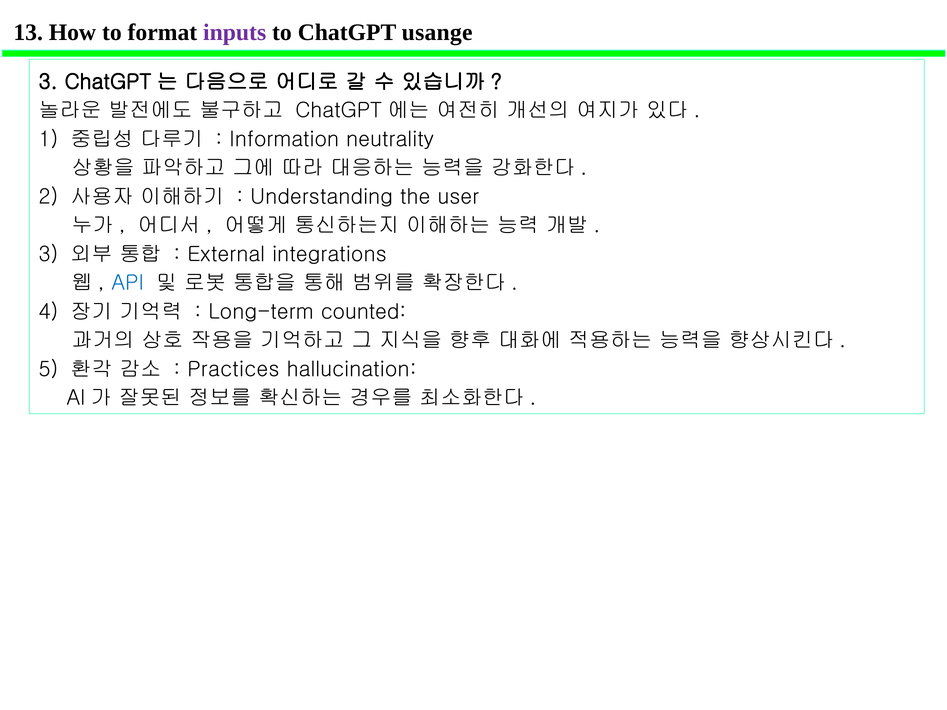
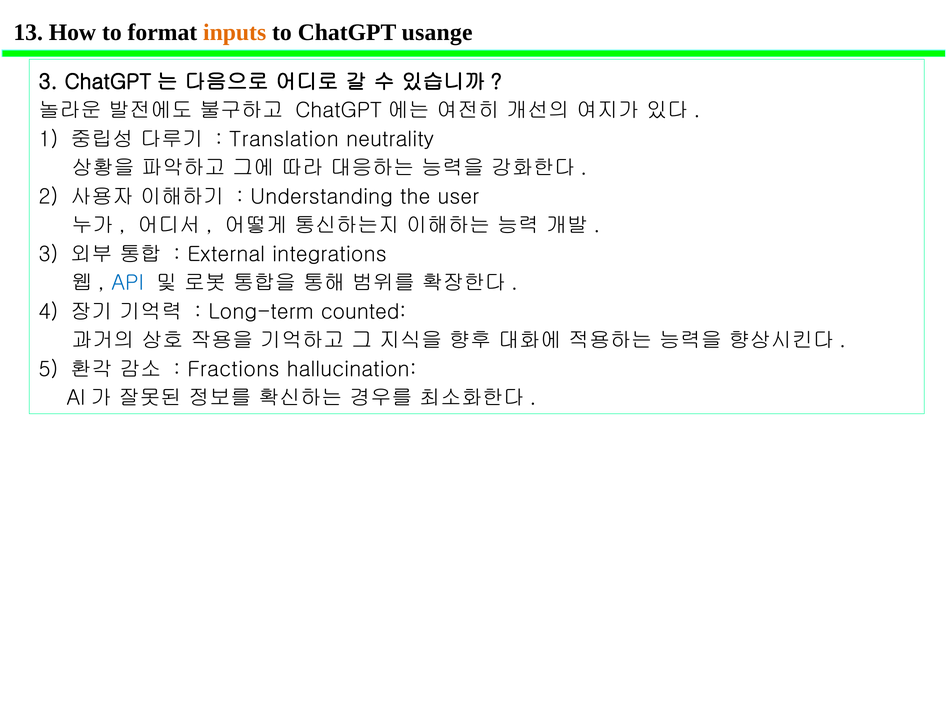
inputs colour: purple -> orange
Information: Information -> Translation
Practices: Practices -> Fractions
